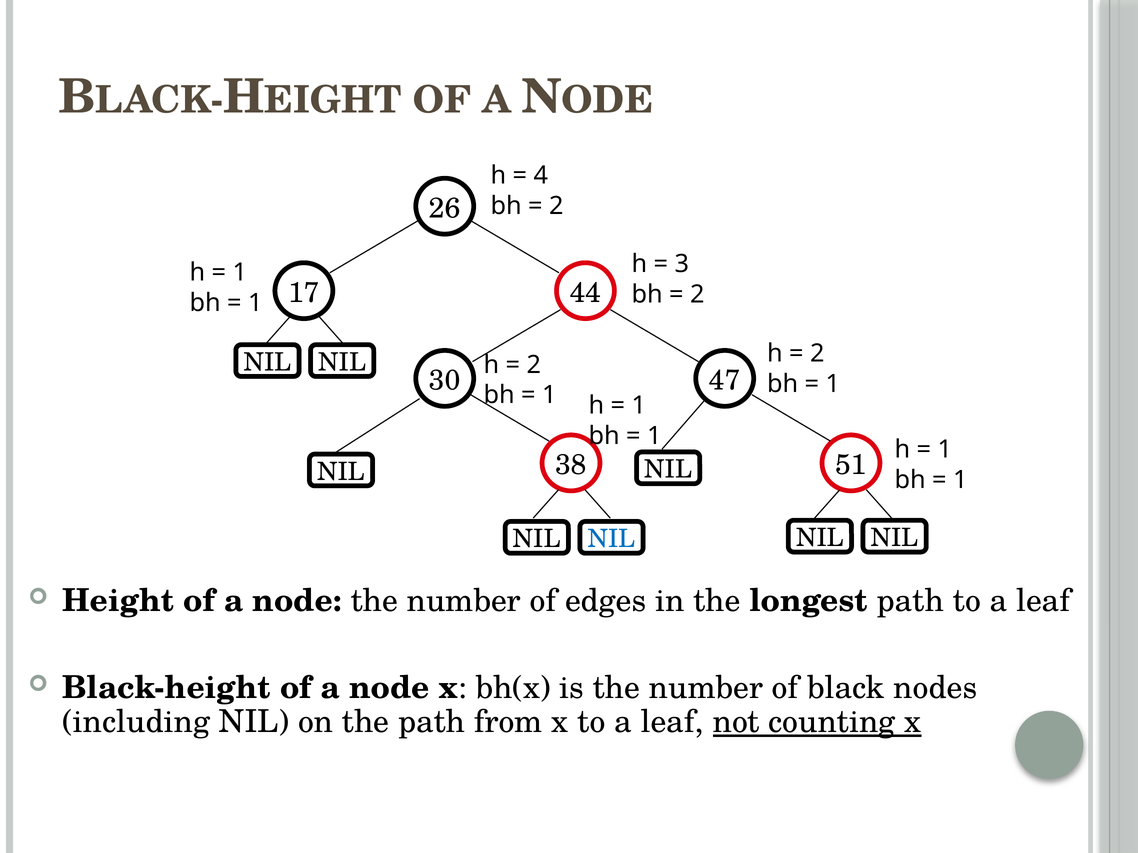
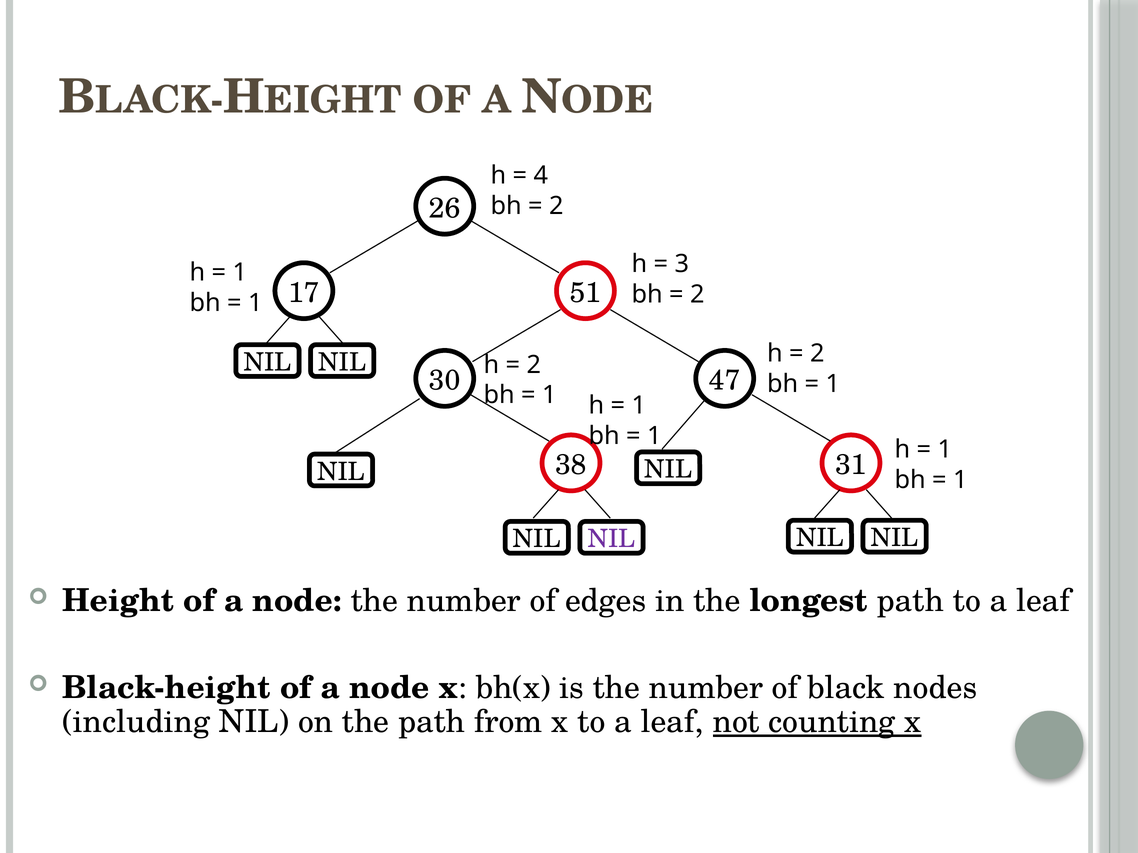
44: 44 -> 51
51: 51 -> 31
NIL at (611, 539) colour: blue -> purple
